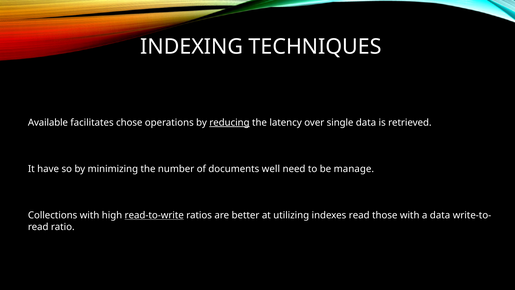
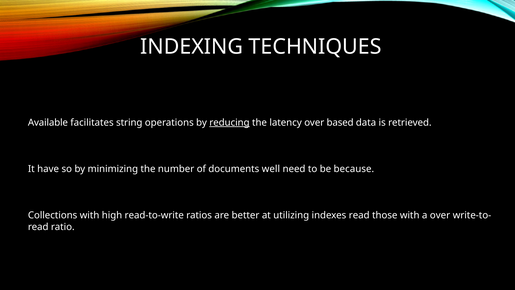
chose: chose -> string
single: single -> based
manage: manage -> because
read-to-write underline: present -> none
a data: data -> over
